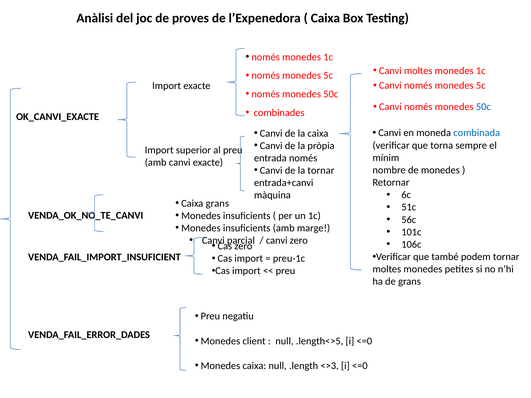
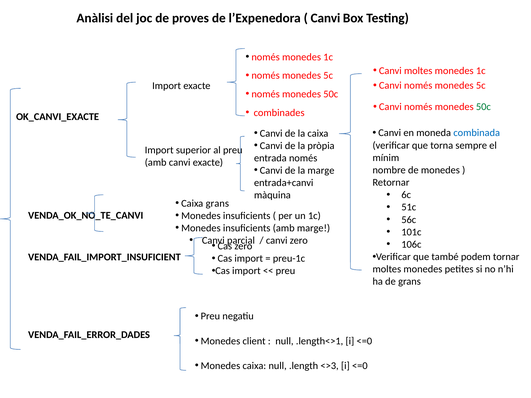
Caixa at (325, 18): Caixa -> Canvi
50c at (483, 107) colour: blue -> green
la tornar: tornar -> marge
.length<>5: .length<>5 -> .length<>1
